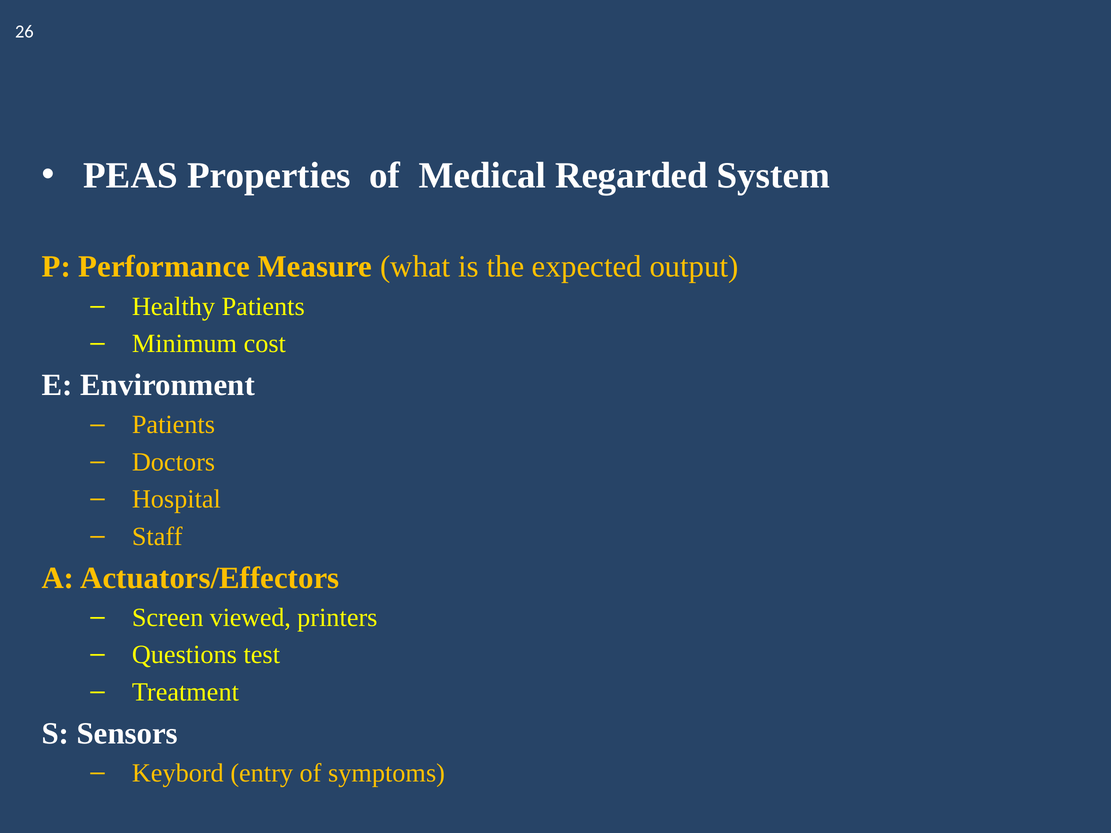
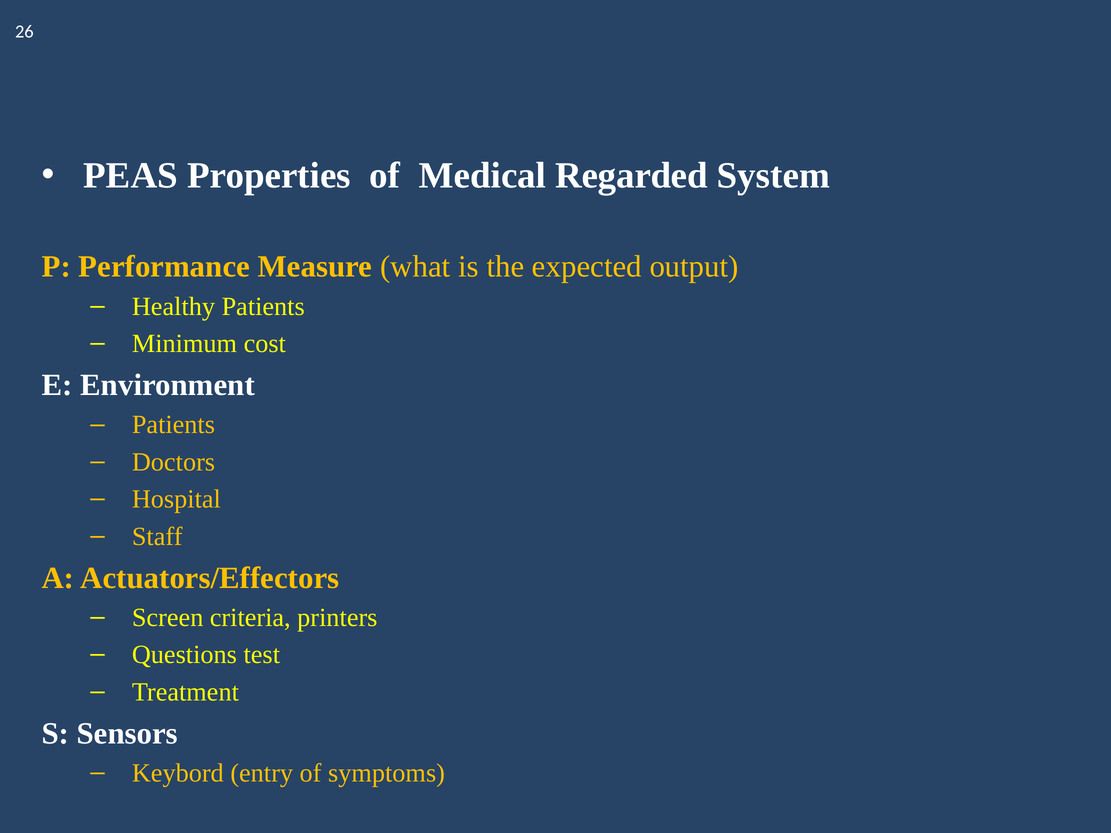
viewed: viewed -> criteria
